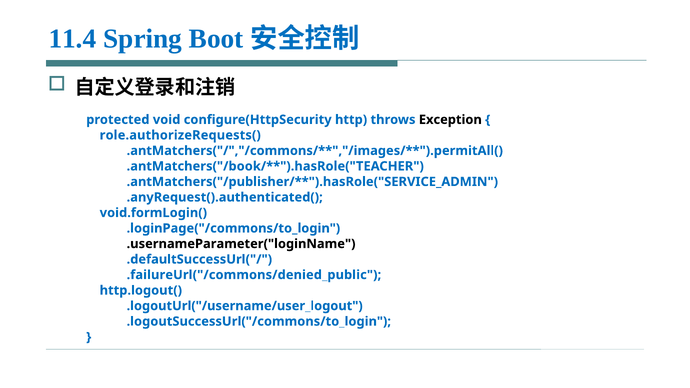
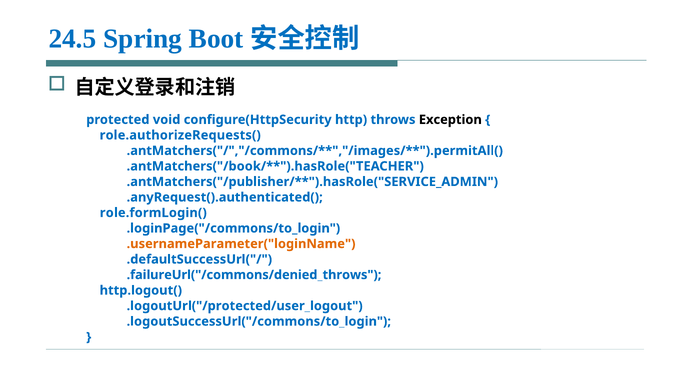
11.4: 11.4 -> 24.5
void.formLogin(: void.formLogin( -> role.formLogin(
.usernameParameter("loginName colour: black -> orange
.failureUrl("/commons/denied_public: .failureUrl("/commons/denied_public -> .failureUrl("/commons/denied_throws
.logoutUrl("/username/user_logout: .logoutUrl("/username/user_logout -> .logoutUrl("/protected/user_logout
